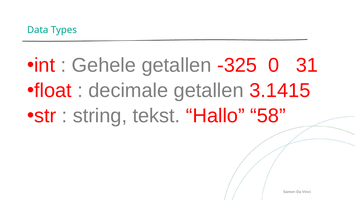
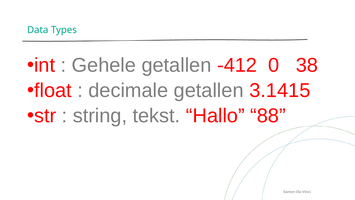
-325: -325 -> -412
31: 31 -> 38
58: 58 -> 88
